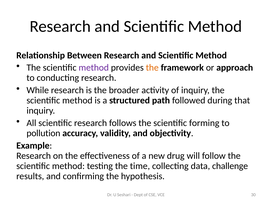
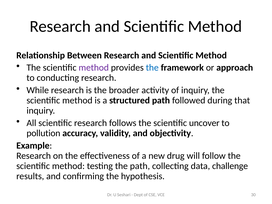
the at (152, 68) colour: orange -> blue
forming: forming -> uncover
the time: time -> path
